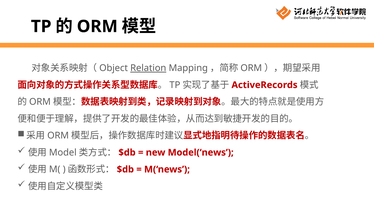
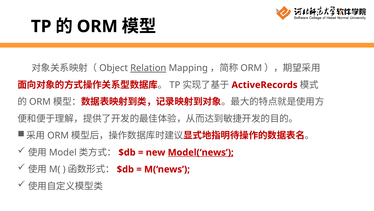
Model(‘news underline: none -> present
